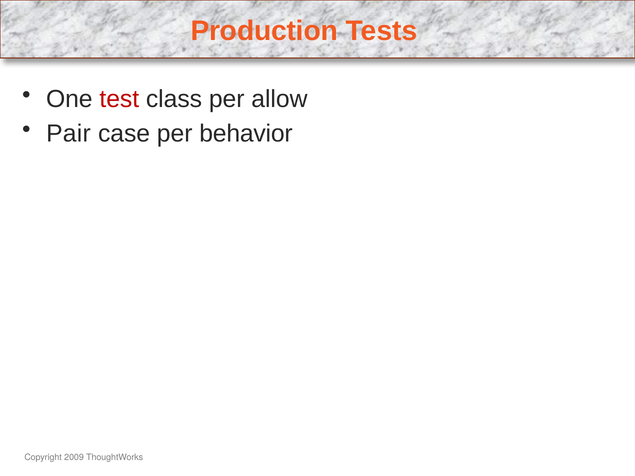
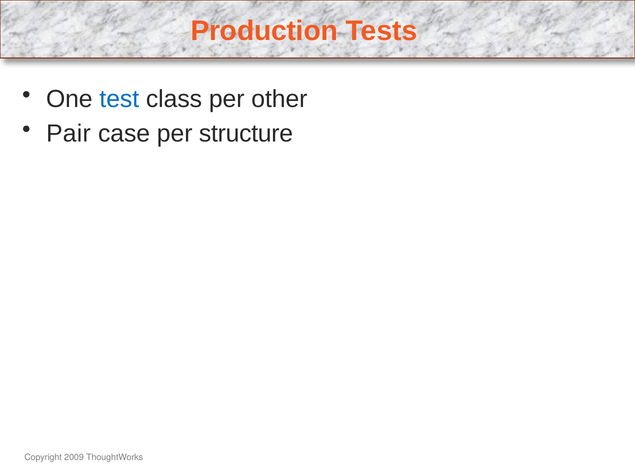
test colour: red -> blue
allow: allow -> other
behavior: behavior -> structure
